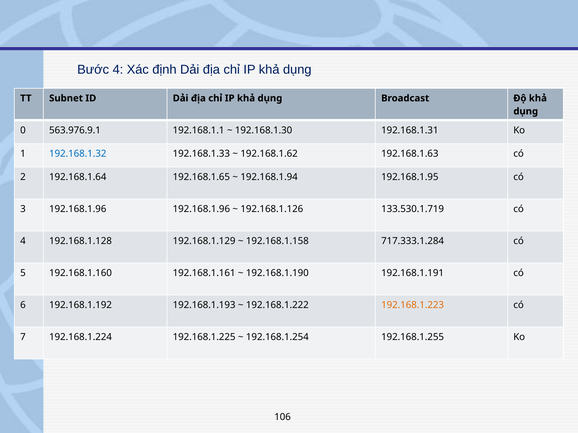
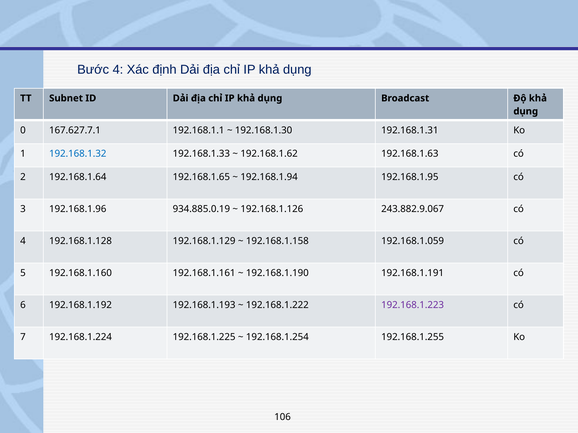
563.976.9.1: 563.976.9.1 -> 167.627.7.1
192.168.1.96 192.168.1.96: 192.168.1.96 -> 934.885.0.19
133.530.1.719: 133.530.1.719 -> 243.882.9.067
717.333.1.284: 717.333.1.284 -> 192.168.1.059
192.168.1.223 colour: orange -> purple
